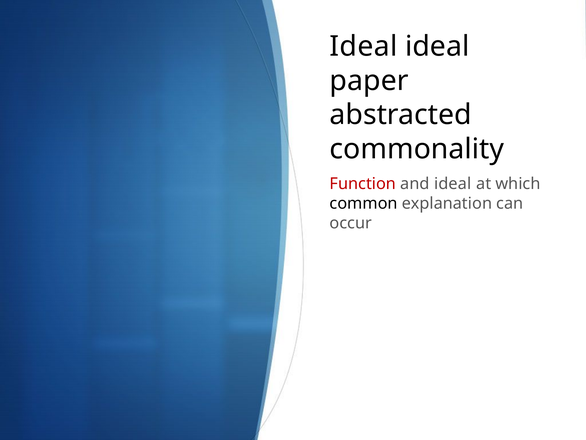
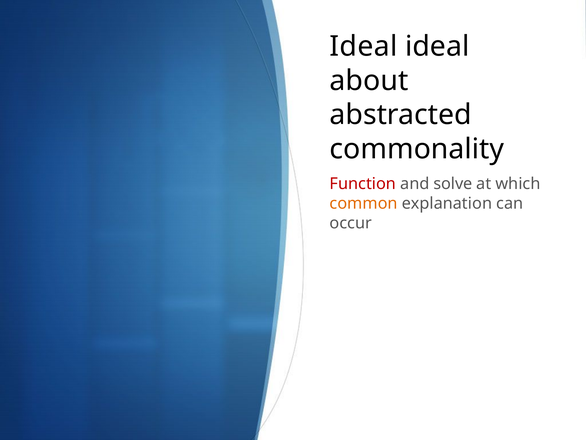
paper: paper -> about
and ideal: ideal -> solve
common colour: black -> orange
